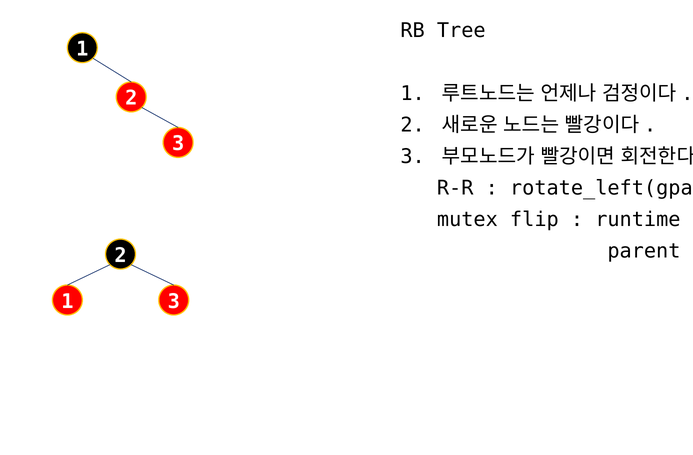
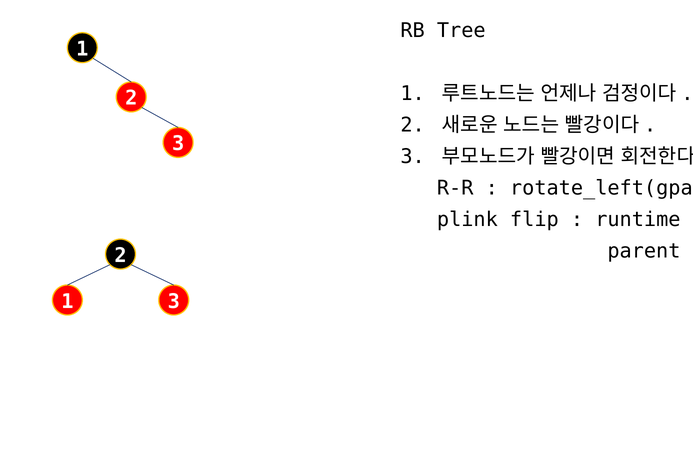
mutex: mutex -> plink
